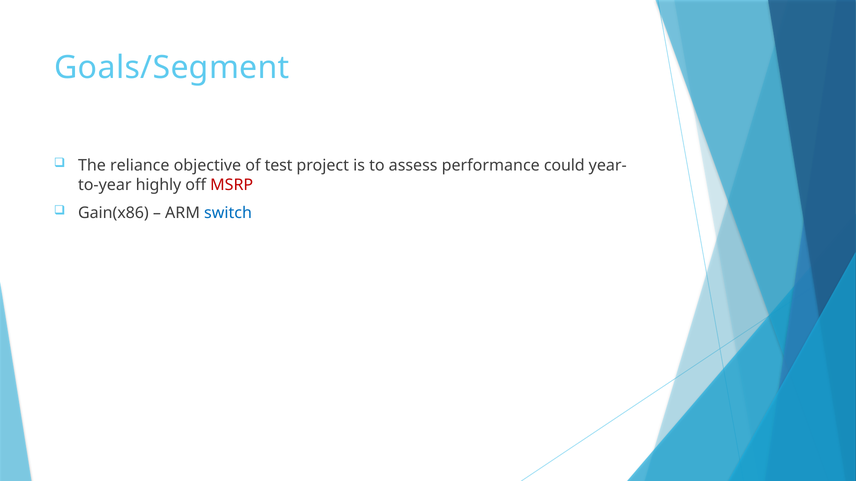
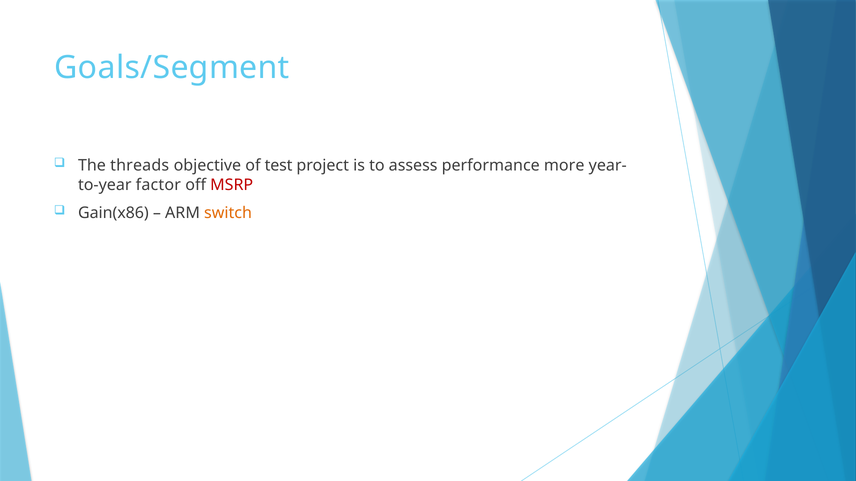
reliance: reliance -> threads
could: could -> more
highly: highly -> factor
switch colour: blue -> orange
